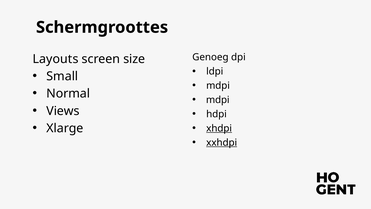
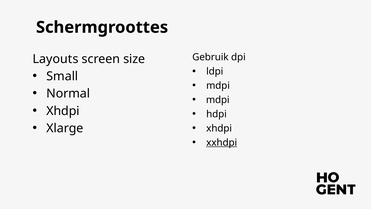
Genoeg: Genoeg -> Gebruik
Views at (63, 111): Views -> Xhdpi
xhdpi at (219, 128) underline: present -> none
